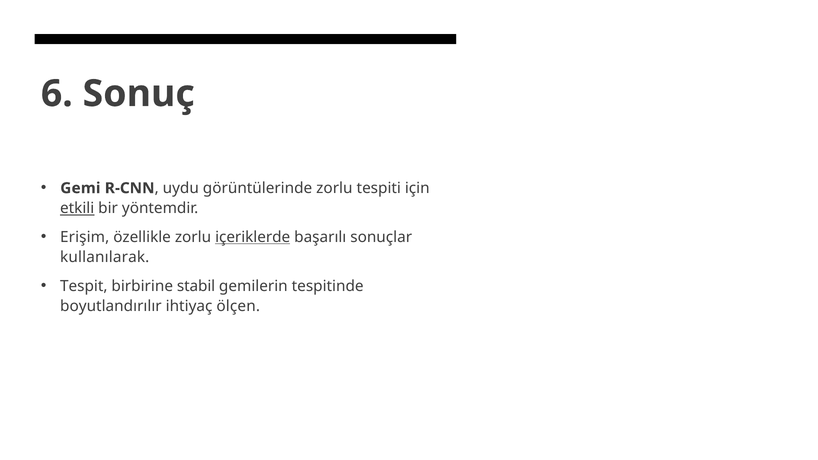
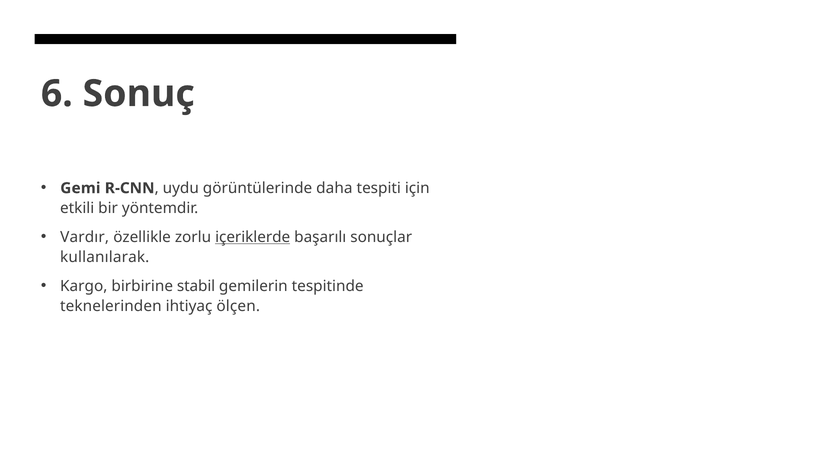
görüntülerinde zorlu: zorlu -> daha
etkili underline: present -> none
Erişim: Erişim -> Vardır
Tespit: Tespit -> Kargo
boyutlandırılır: boyutlandırılır -> teknelerinden
